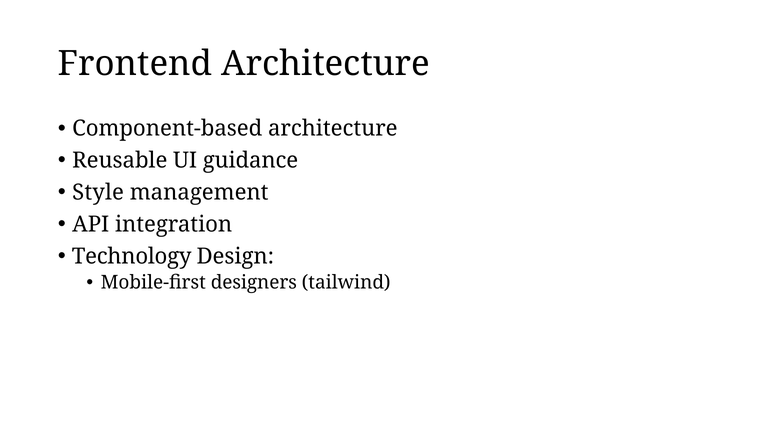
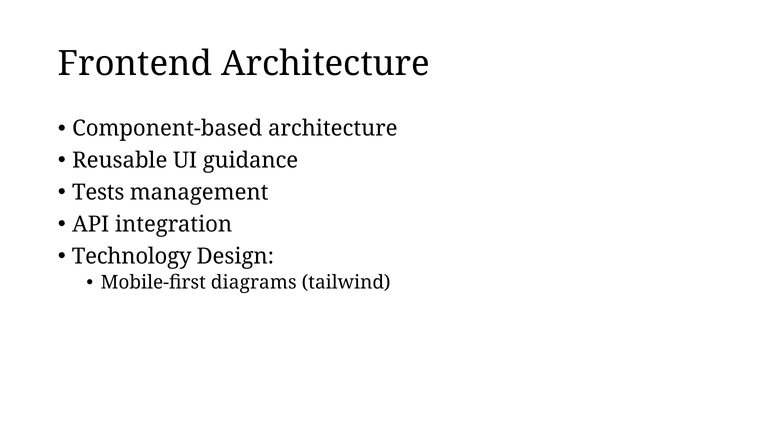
Style: Style -> Tests
designers: designers -> diagrams
